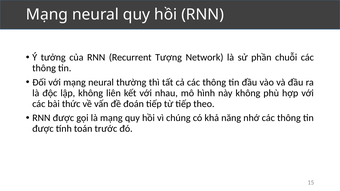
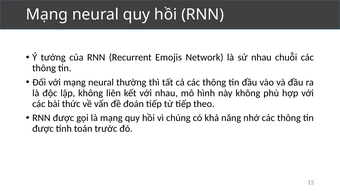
Tượng: Tượng -> Emojis
sử phần: phần -> nhau
